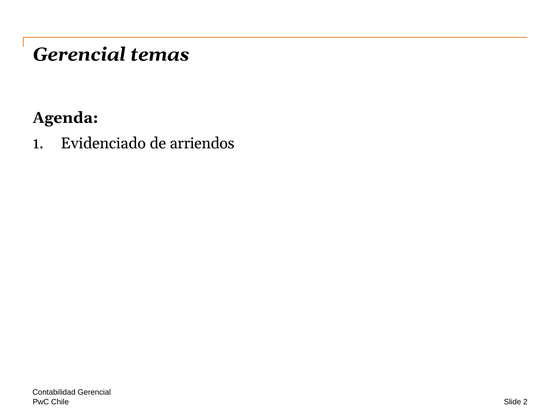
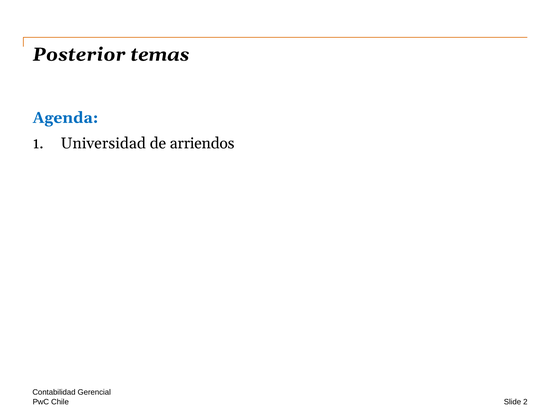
Gerencial at (79, 55): Gerencial -> Posterior
Agenda colour: black -> blue
Evidenciado: Evidenciado -> Universidad
